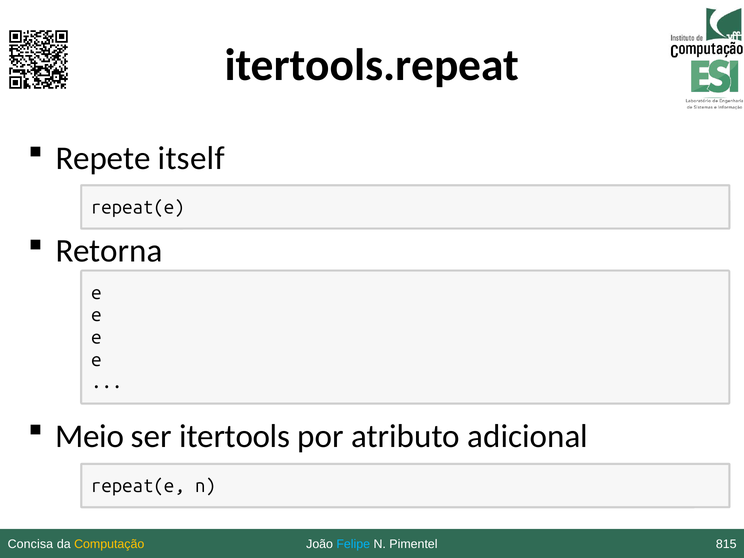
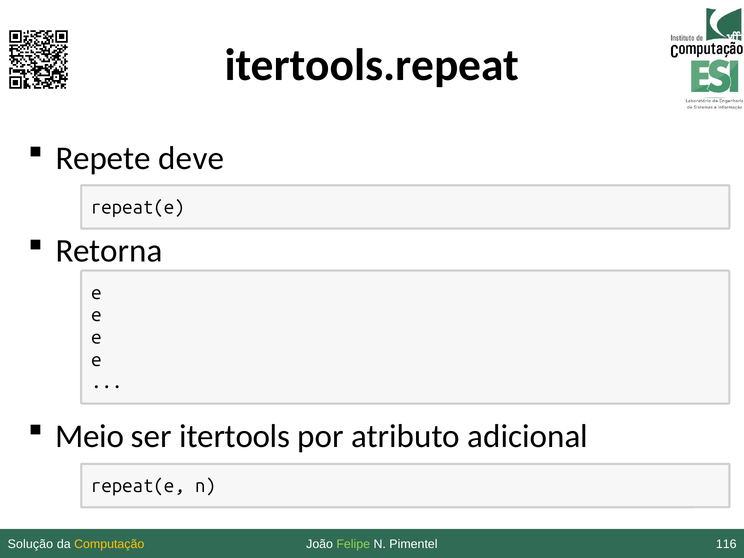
itself: itself -> deve
Concisa: Concisa -> Solução
Felipe colour: light blue -> light green
815: 815 -> 116
